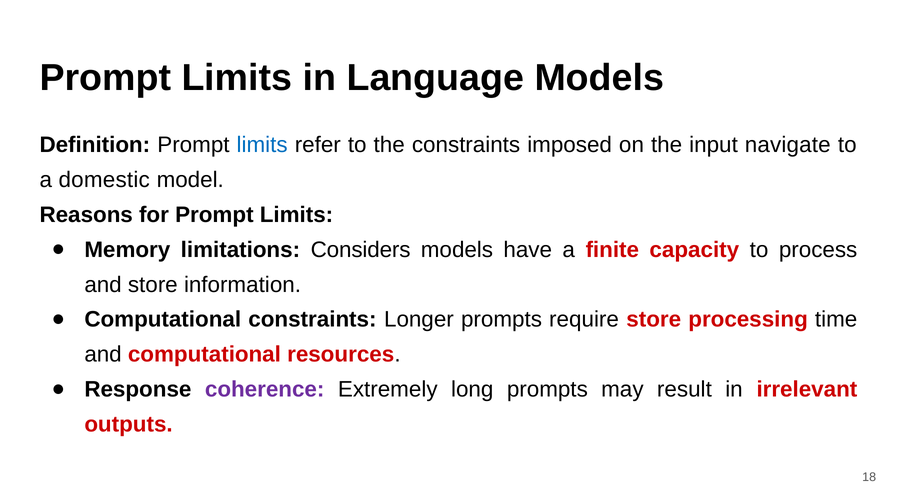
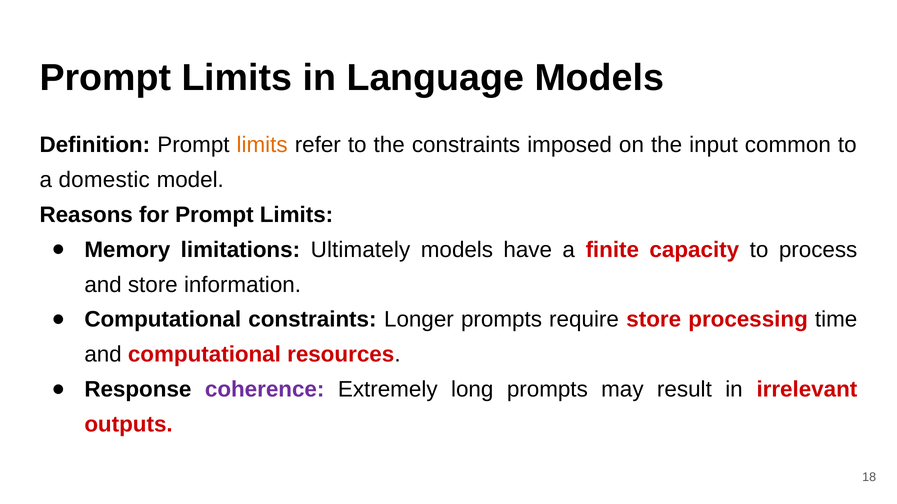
limits at (262, 145) colour: blue -> orange
navigate: navigate -> common
Considers: Considers -> Ultimately
